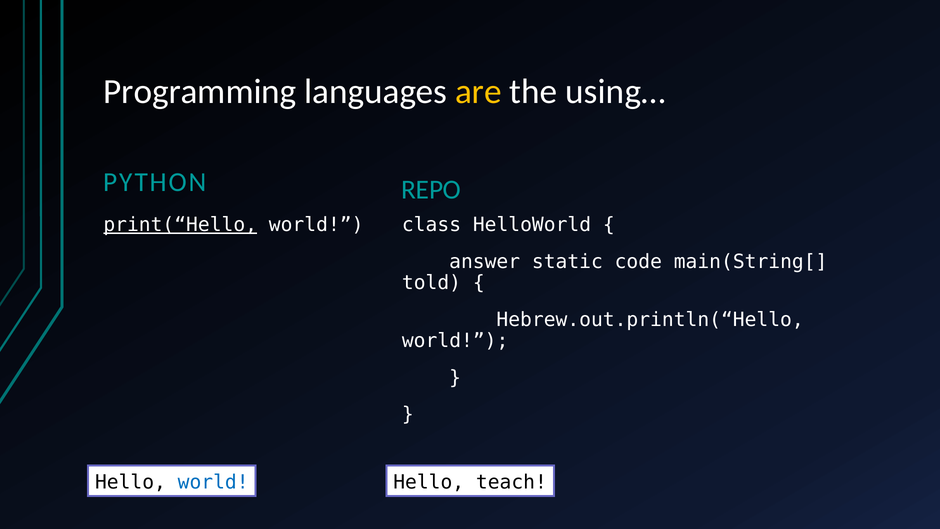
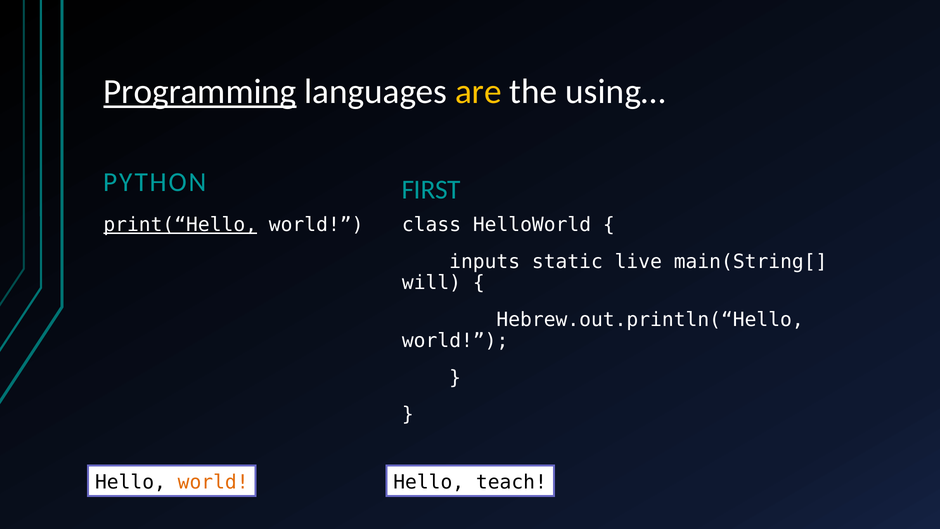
Programming underline: none -> present
REPO: REPO -> FIRST
answer: answer -> inputs
code: code -> live
told: told -> will
world at (213, 482) colour: blue -> orange
